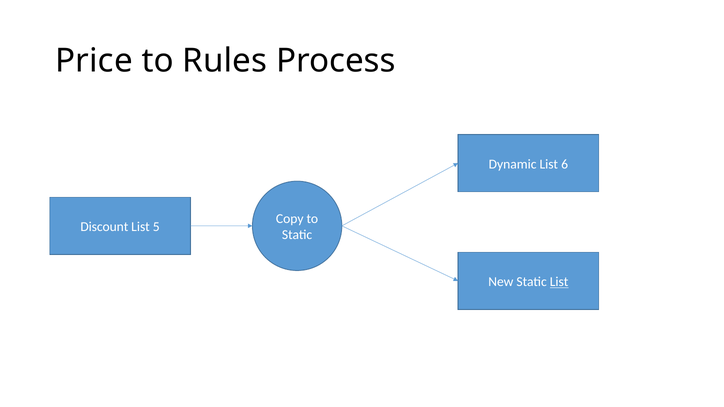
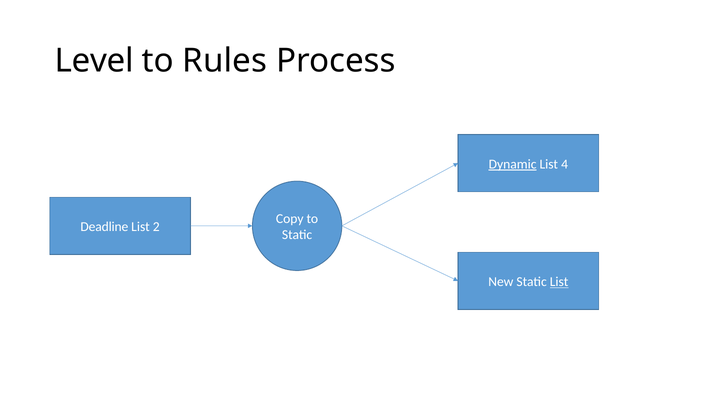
Price: Price -> Level
Dynamic underline: none -> present
6: 6 -> 4
Discount: Discount -> Deadline
5: 5 -> 2
